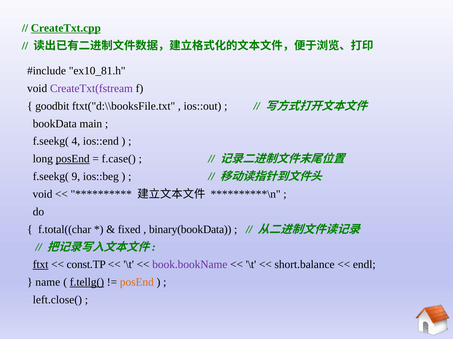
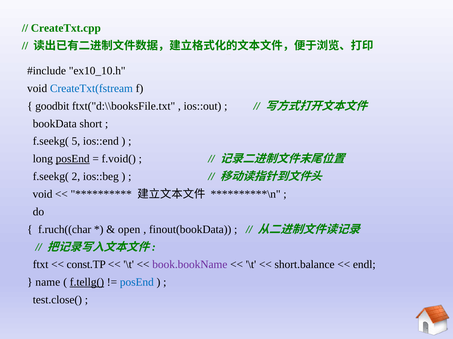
CreateTxt.cpp underline: present -> none
ex10_81.h: ex10_81.h -> ex10_10.h
CreateTxt(fstream colour: purple -> blue
main: main -> short
4: 4 -> 5
f.case(: f.case( -> f.void(
9: 9 -> 2
f.total((char: f.total((char -> f.ruch((char
fixed: fixed -> open
binary(bookData: binary(bookData -> finout(bookData
ftxt underline: present -> none
posEnd at (137, 283) colour: orange -> blue
left.close(: left.close( -> test.close(
